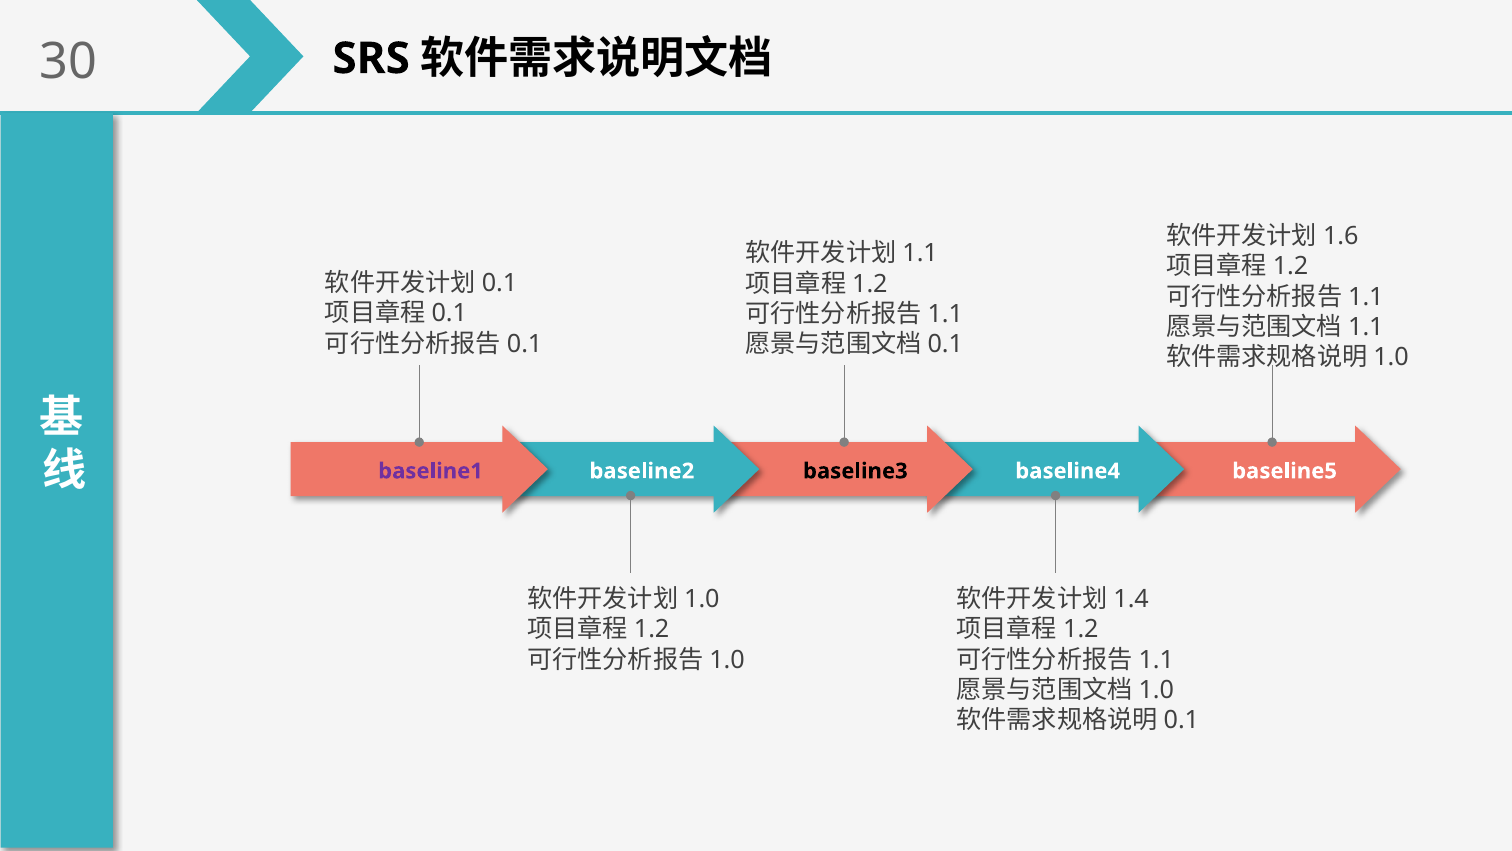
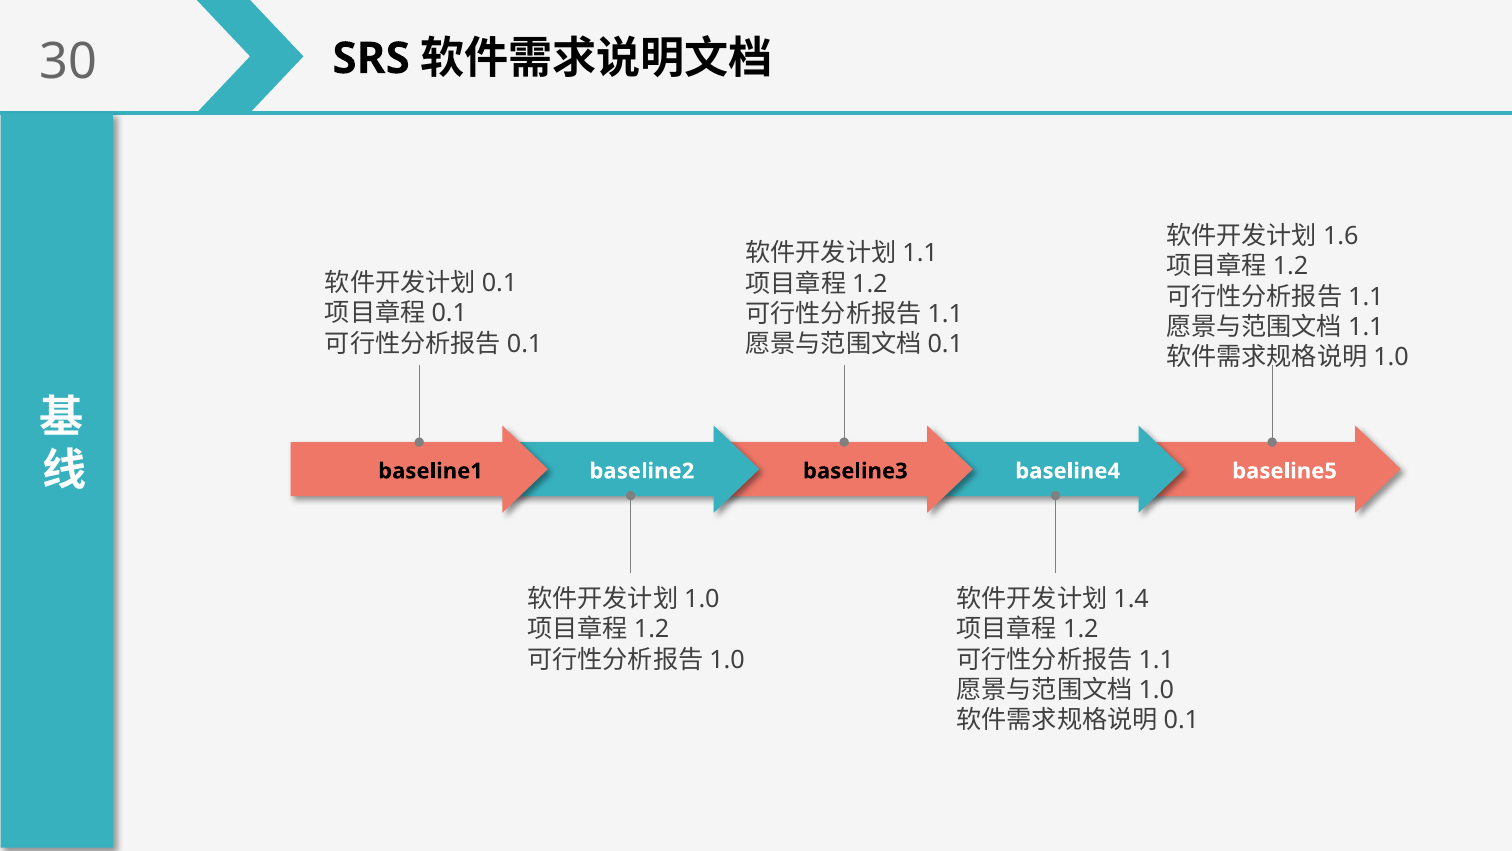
baseline1 colour: purple -> black
